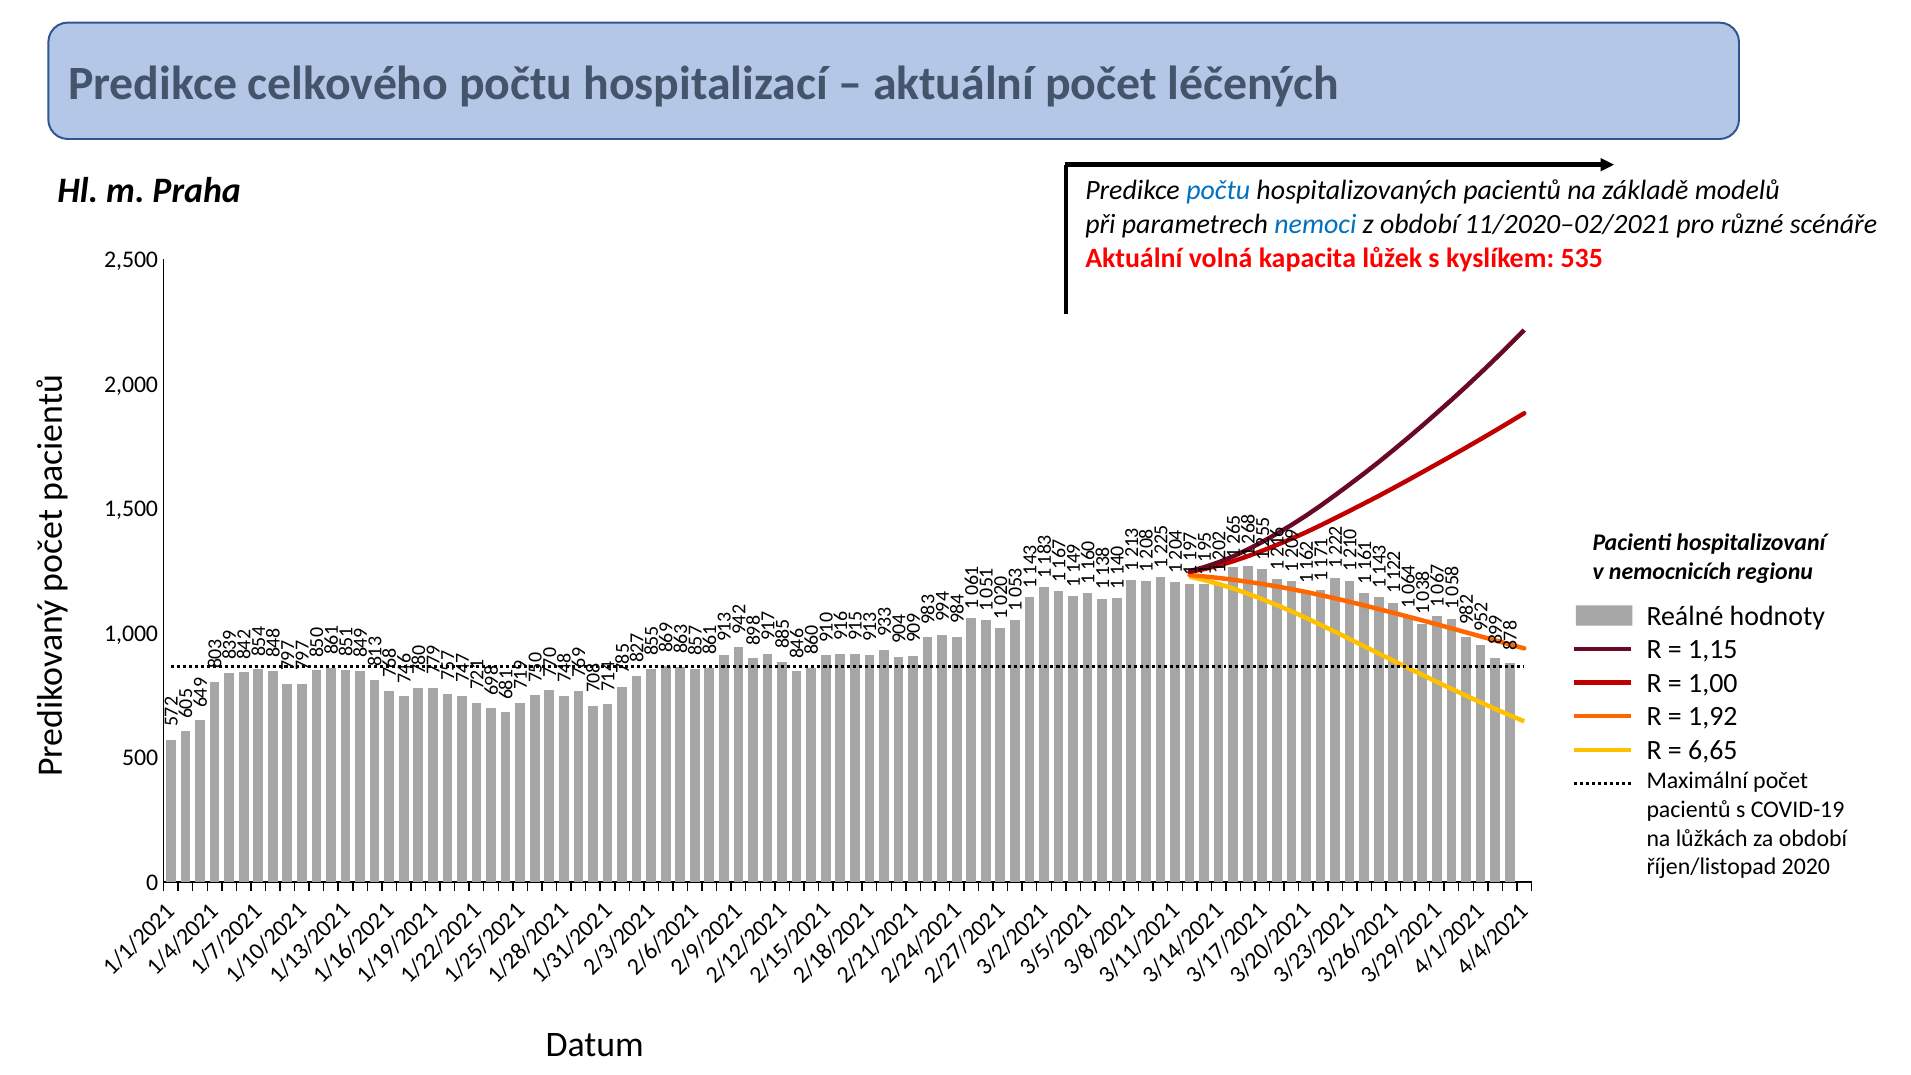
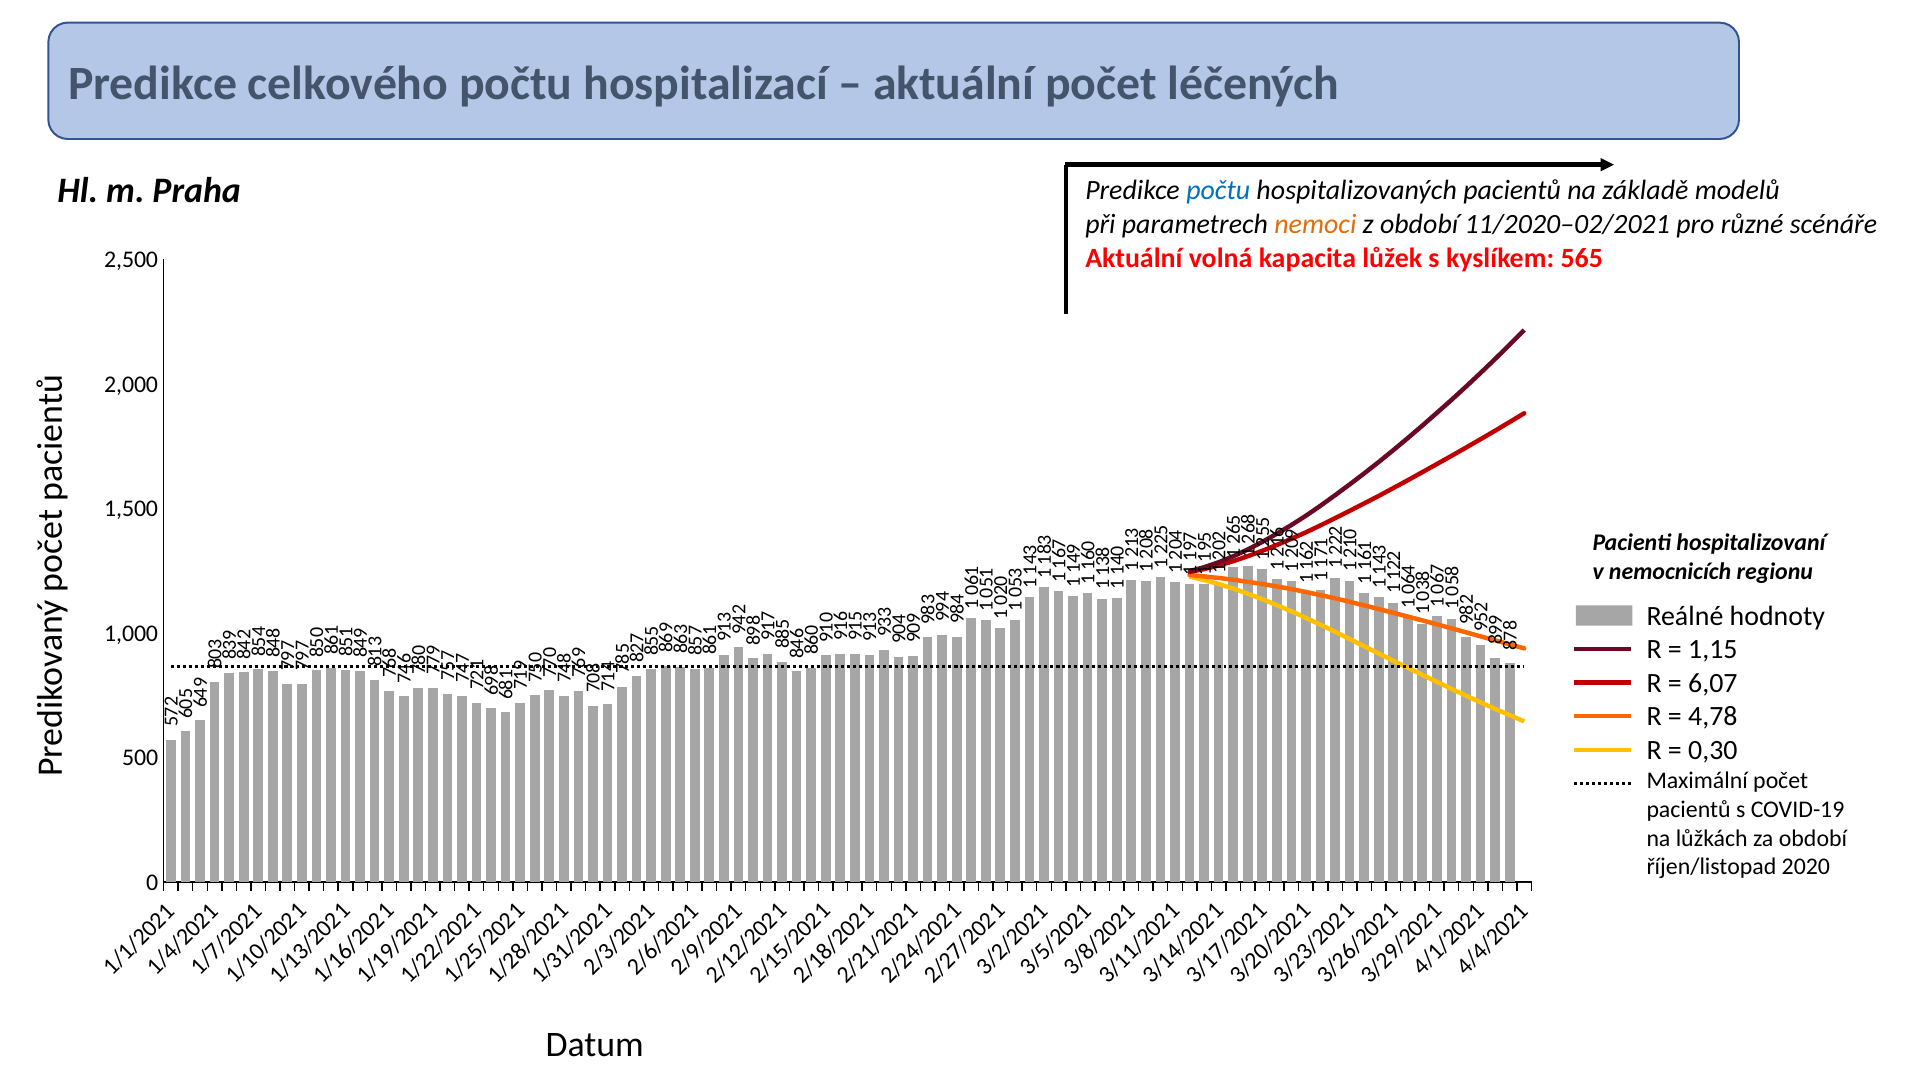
nemoci colour: blue -> orange
535: 535 -> 565
1,00: 1,00 -> 6,07
1,92: 1,92 -> 4,78
6,65: 6,65 -> 0,30
